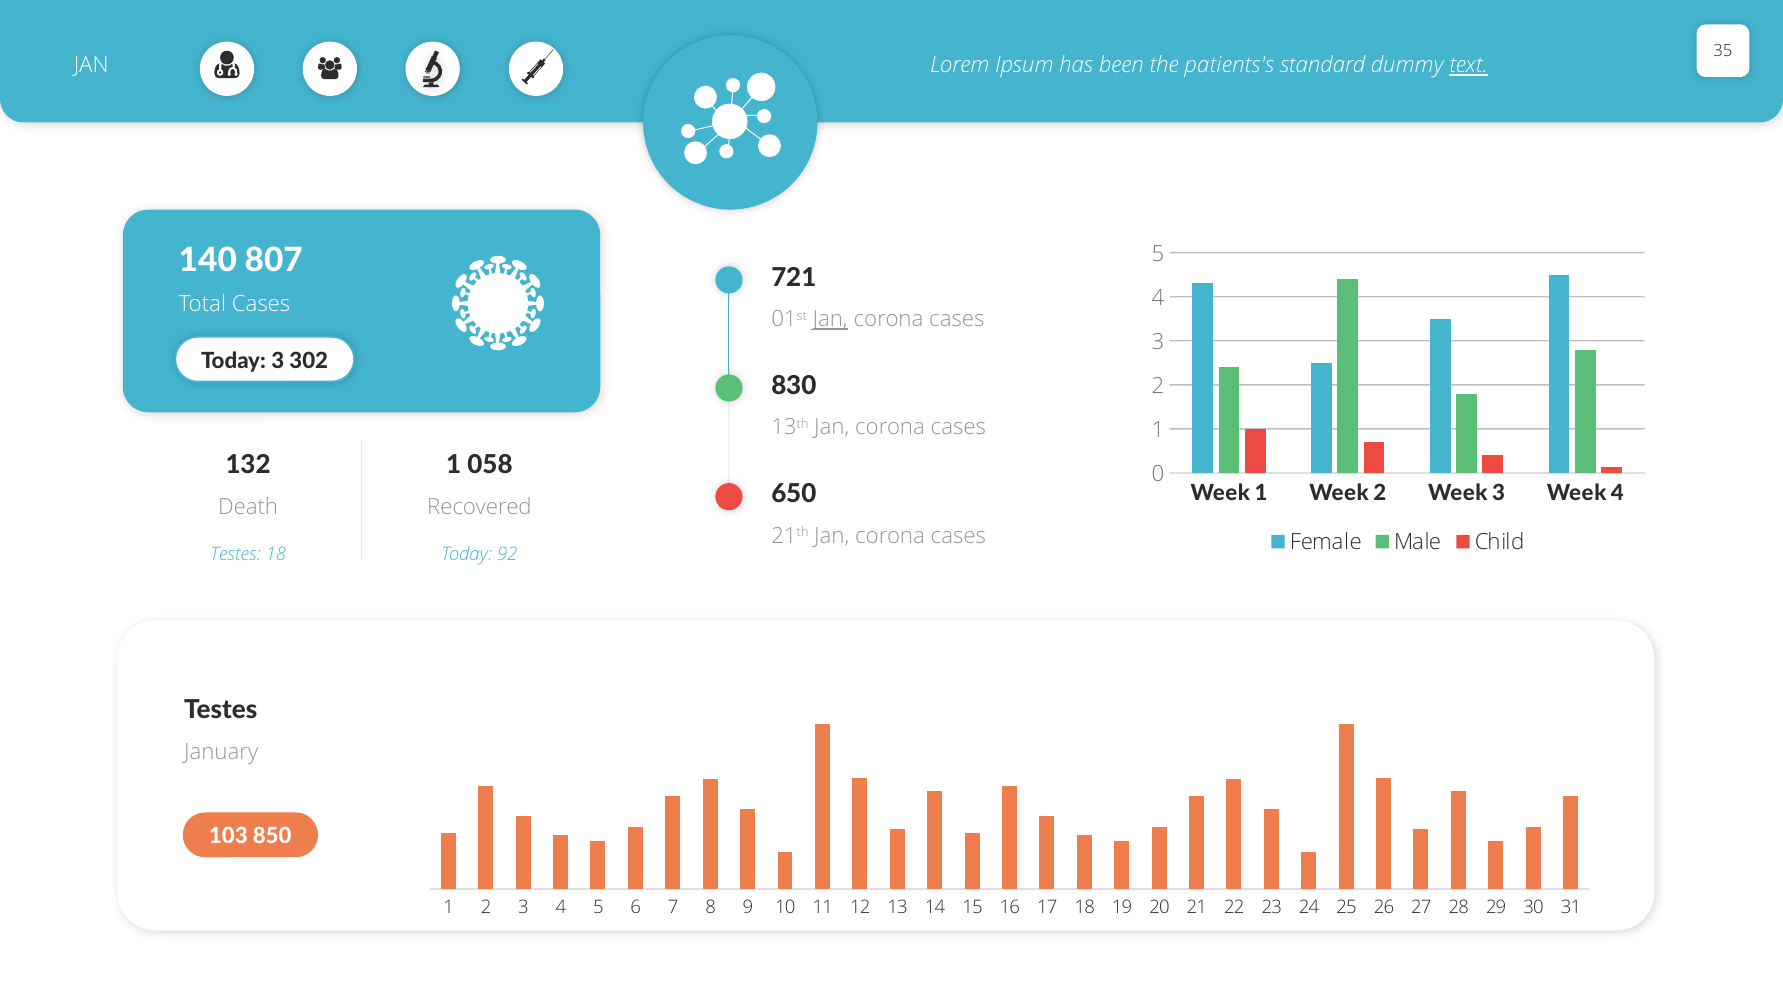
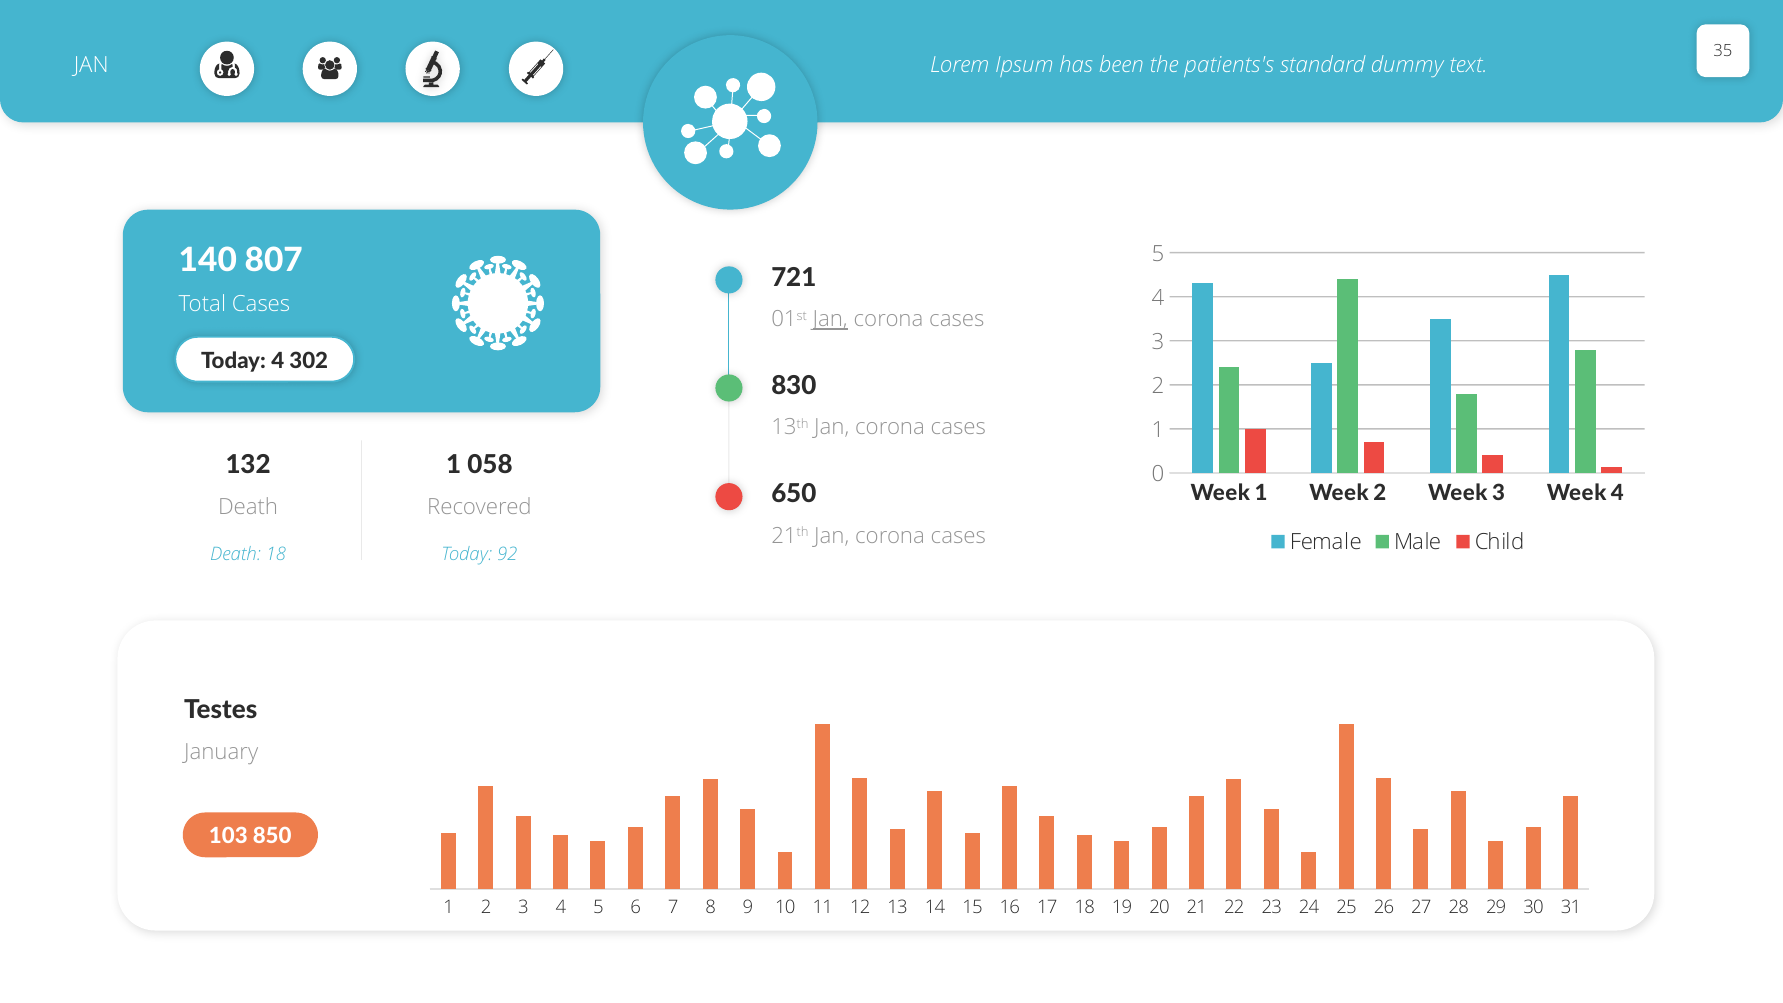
text underline: present -> none
Today 3: 3 -> 4
Testes at (236, 554): Testes -> Death
